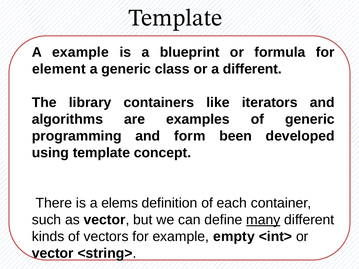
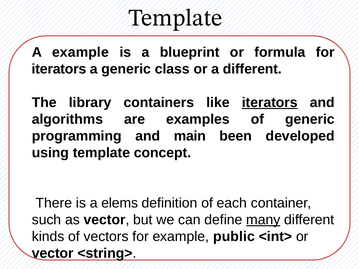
element at (59, 69): element -> iterators
iterators at (270, 103) underline: none -> present
form: form -> main
empty: empty -> public
